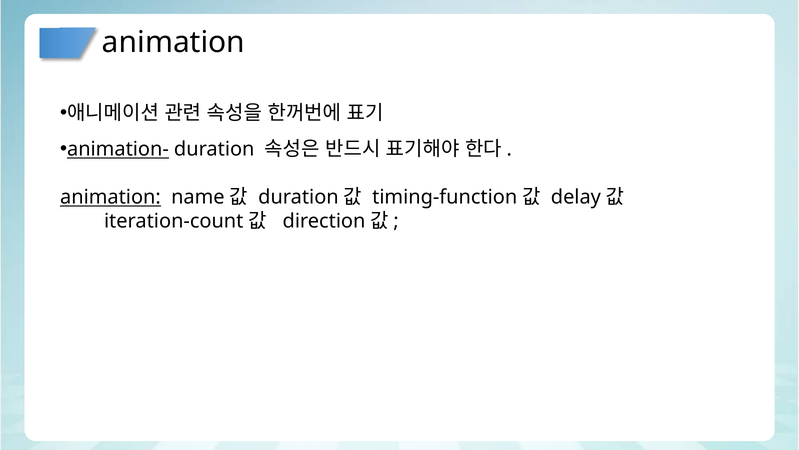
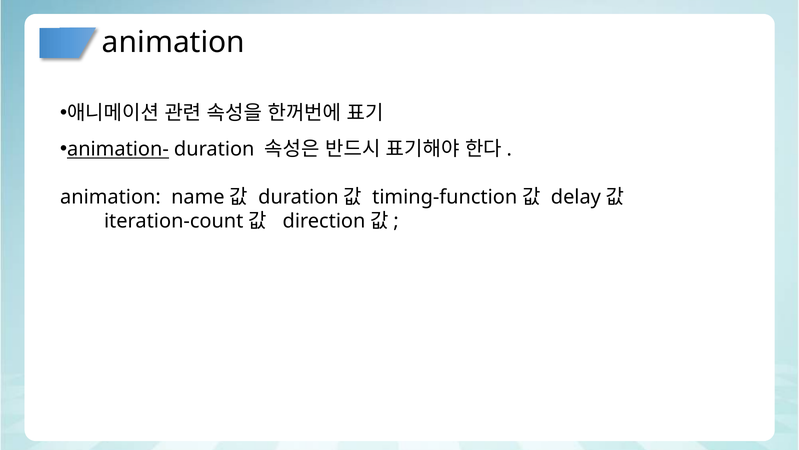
animation at (110, 197) underline: present -> none
